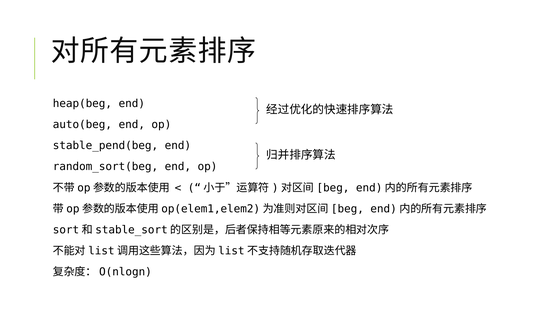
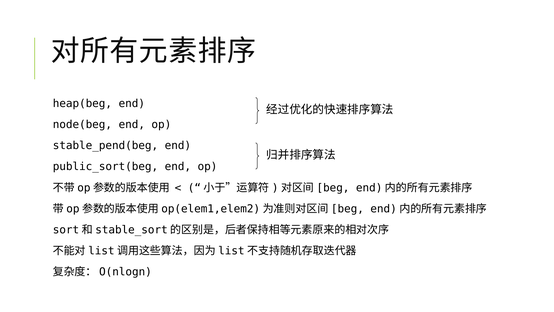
auto(beg: auto(beg -> node(beg
random_sort(beg: random_sort(beg -> public_sort(beg
